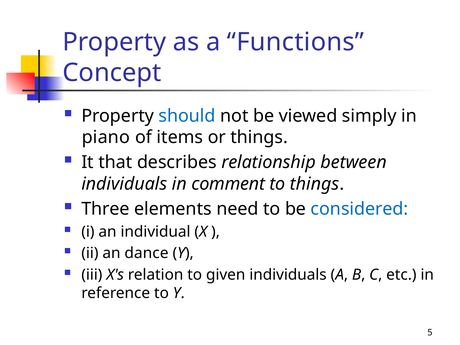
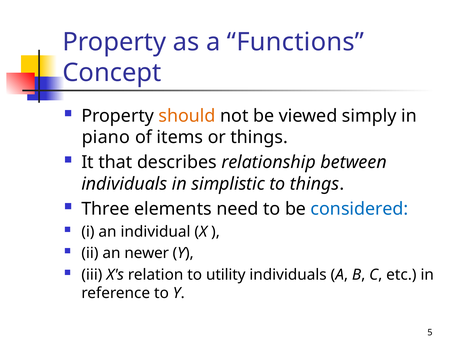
should colour: blue -> orange
comment: comment -> simplistic
dance: dance -> newer
given: given -> utility
